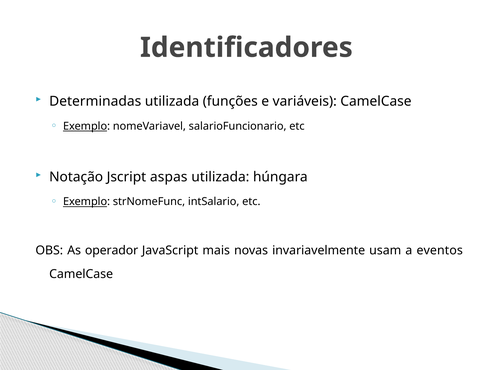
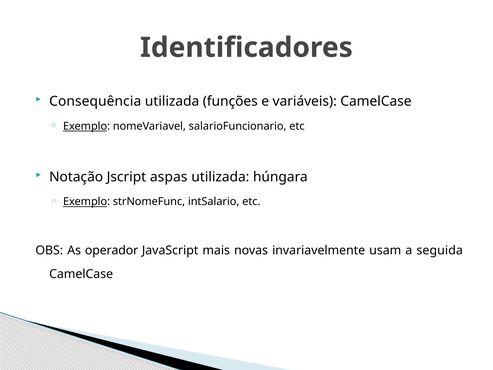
Determinadas: Determinadas -> Consequência
eventos: eventos -> seguida
